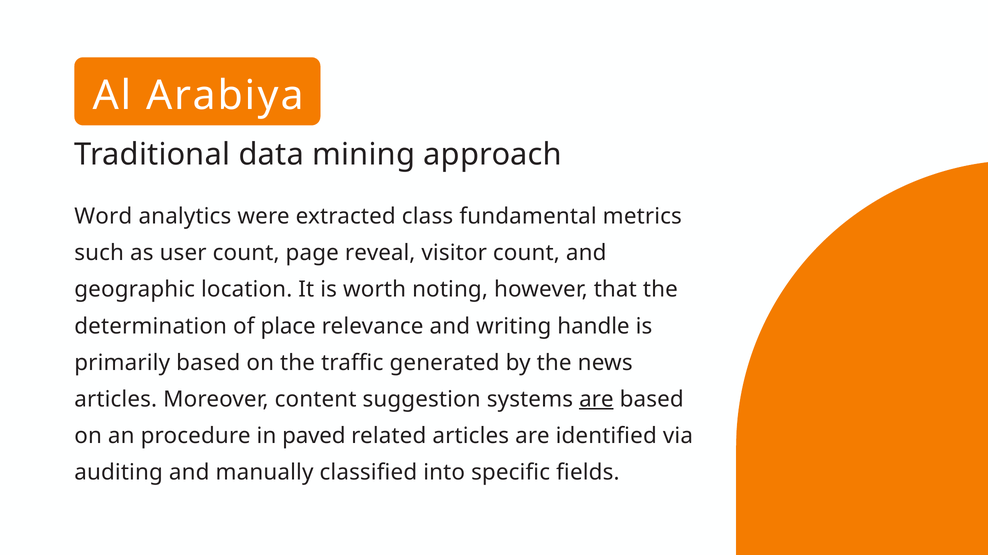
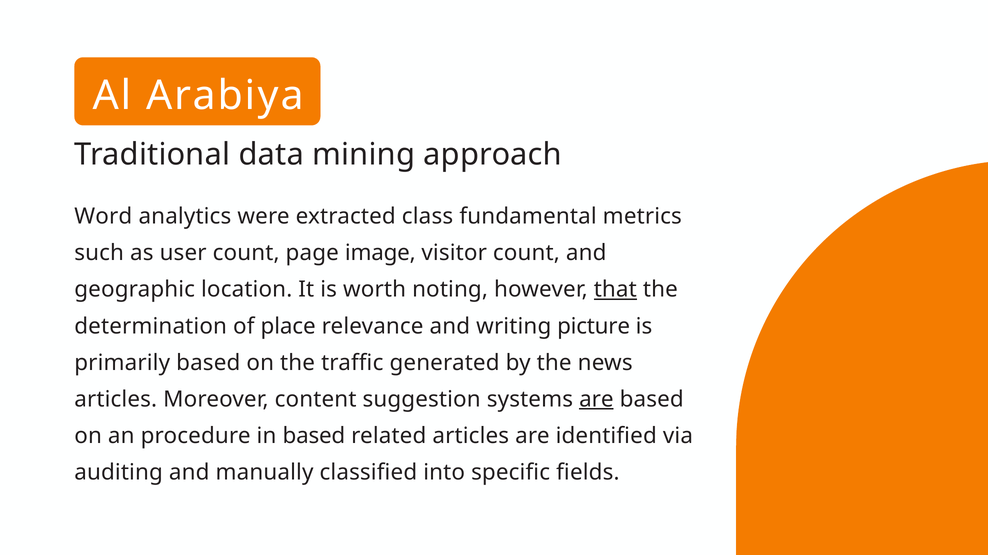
reveal: reveal -> image
that underline: none -> present
handle: handle -> picture
in paved: paved -> based
